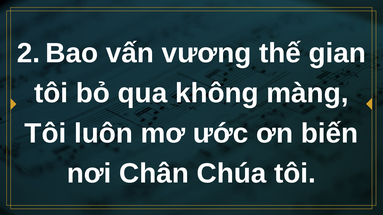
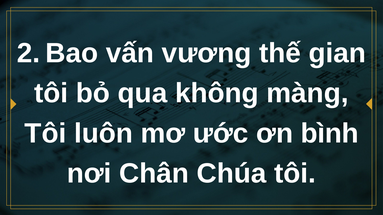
biến: biến -> bình
